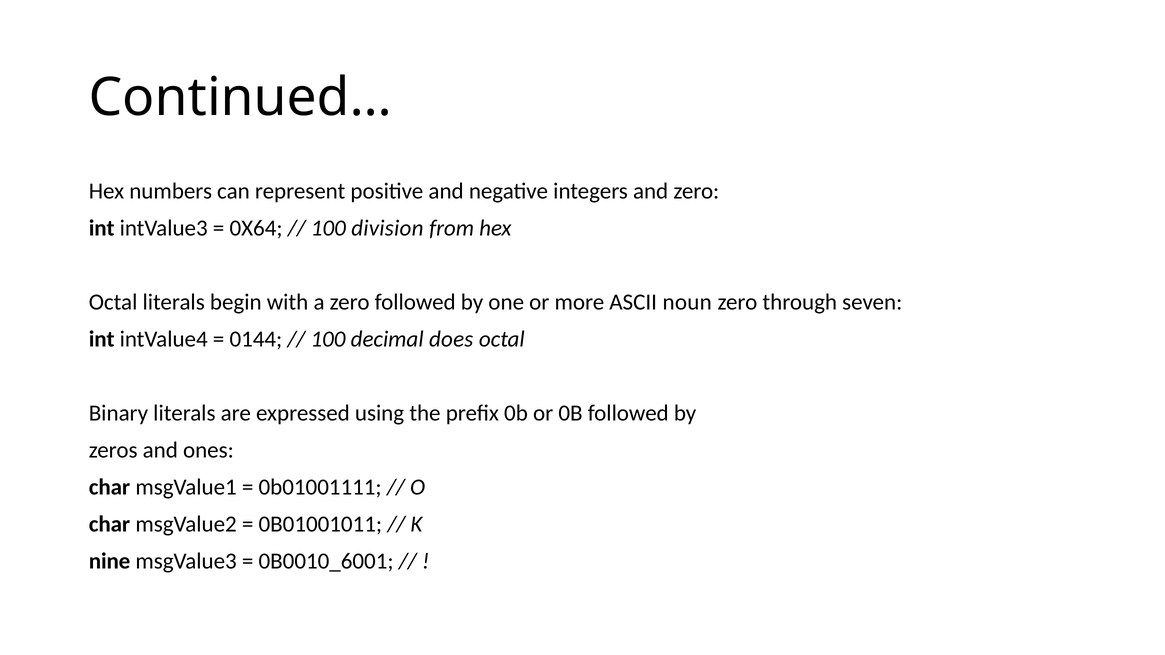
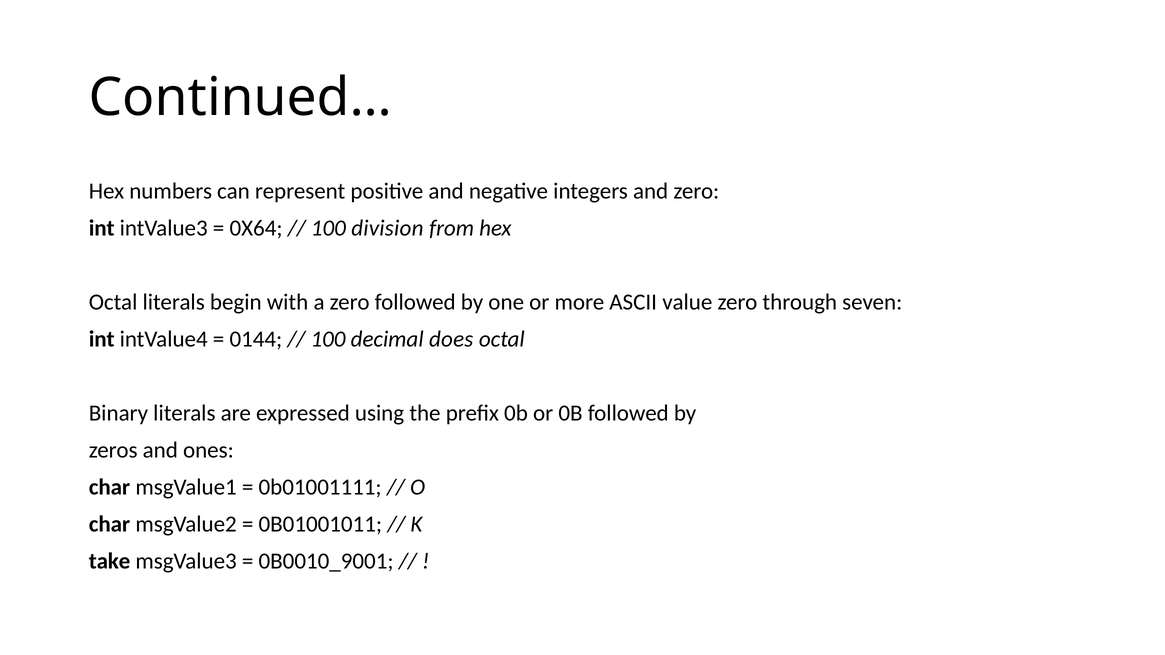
noun: noun -> value
nine: nine -> take
0B0010_6001: 0B0010_6001 -> 0B0010_9001
